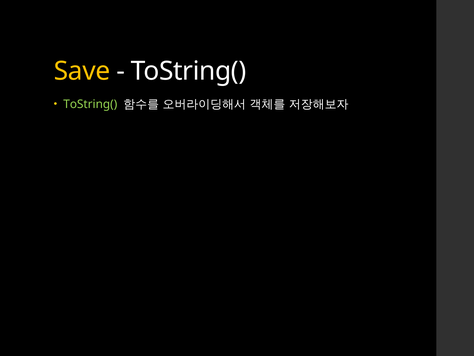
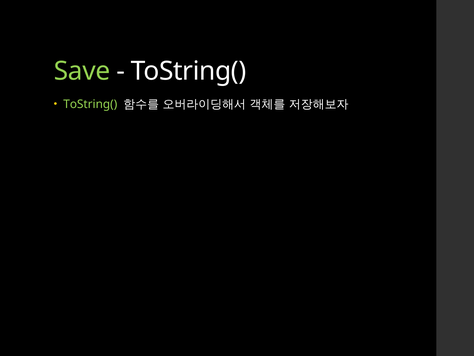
Save colour: yellow -> light green
